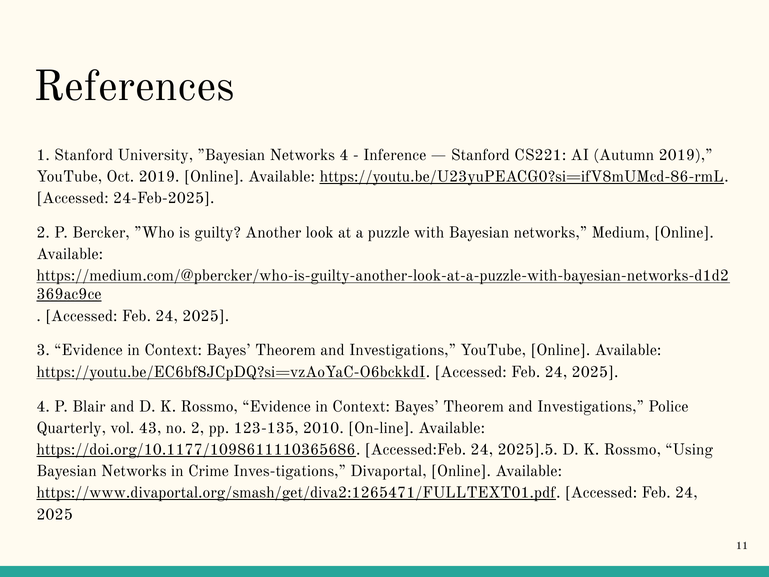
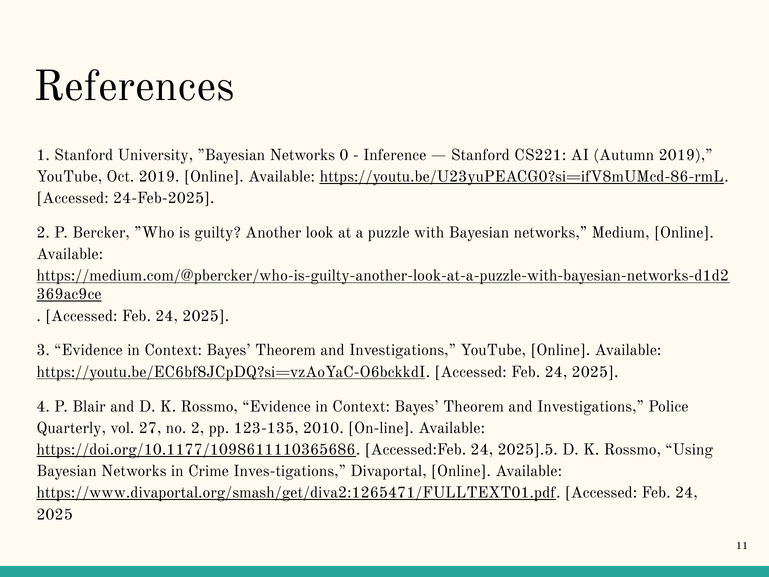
Networks 4: 4 -> 0
43: 43 -> 27
